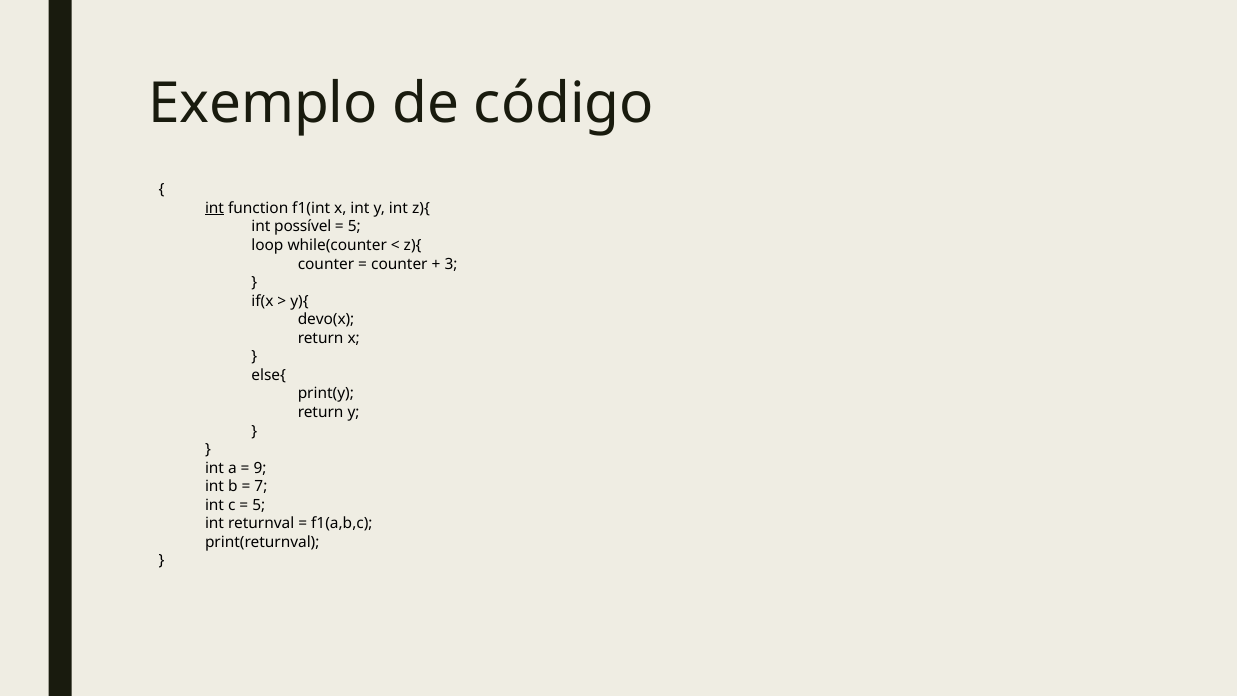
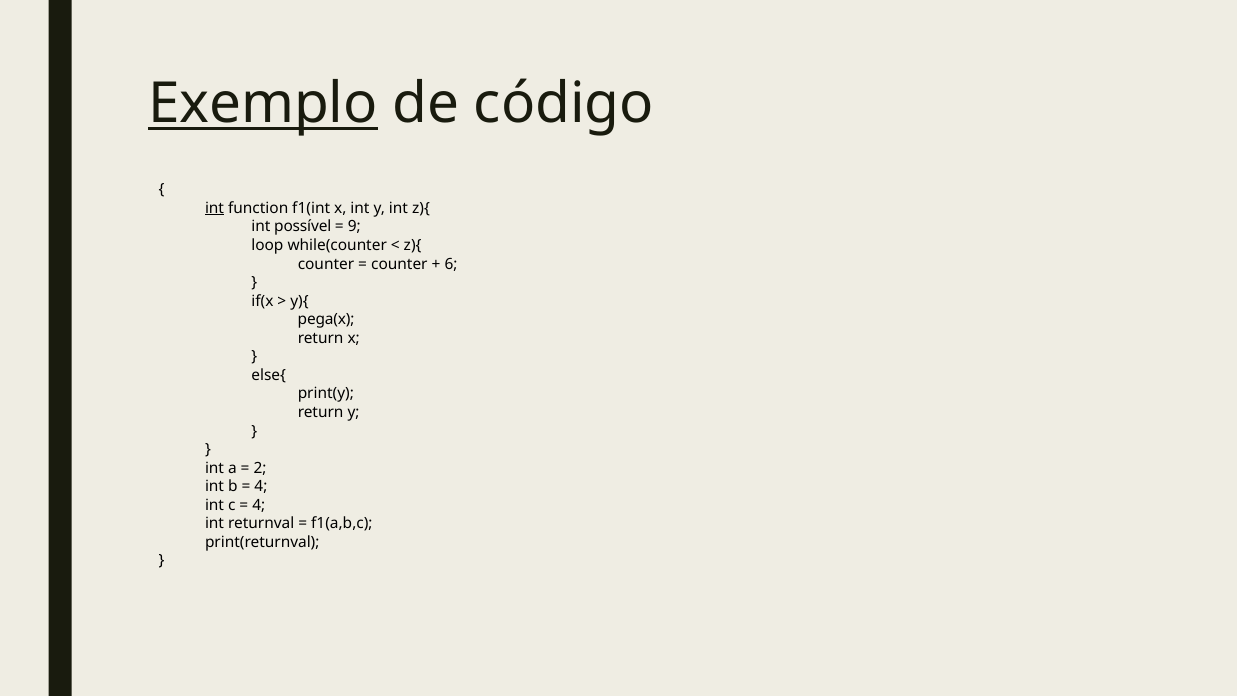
Exemplo underline: none -> present
5 at (354, 227): 5 -> 9
3: 3 -> 6
devo(x: devo(x -> pega(x
9: 9 -> 2
7 at (261, 486): 7 -> 4
5 at (259, 505): 5 -> 4
